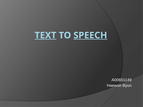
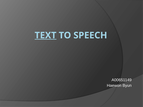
SPEECH underline: present -> none
